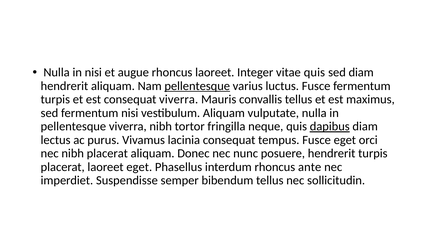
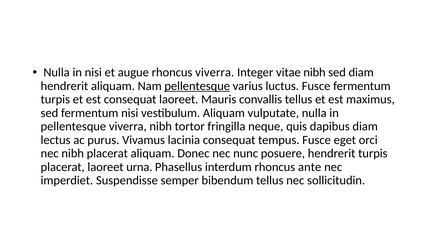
rhoncus laoreet: laoreet -> viverra
vitae quis: quis -> nibh
consequat viverra: viverra -> laoreet
dapibus underline: present -> none
laoreet eget: eget -> urna
